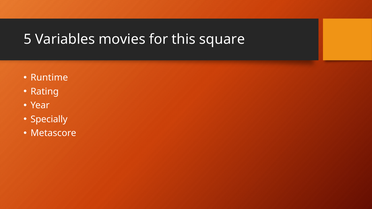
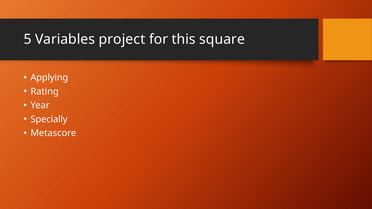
movies: movies -> project
Runtime: Runtime -> Applying
